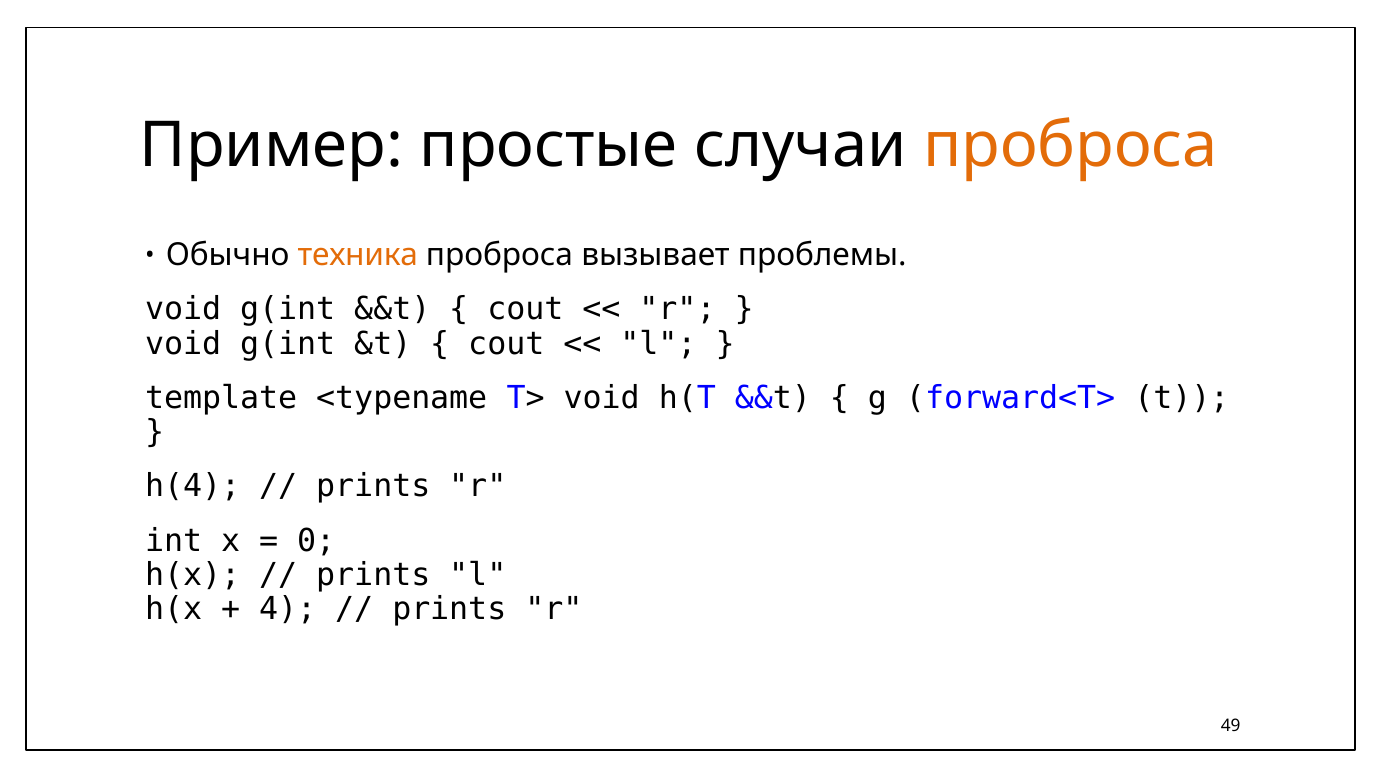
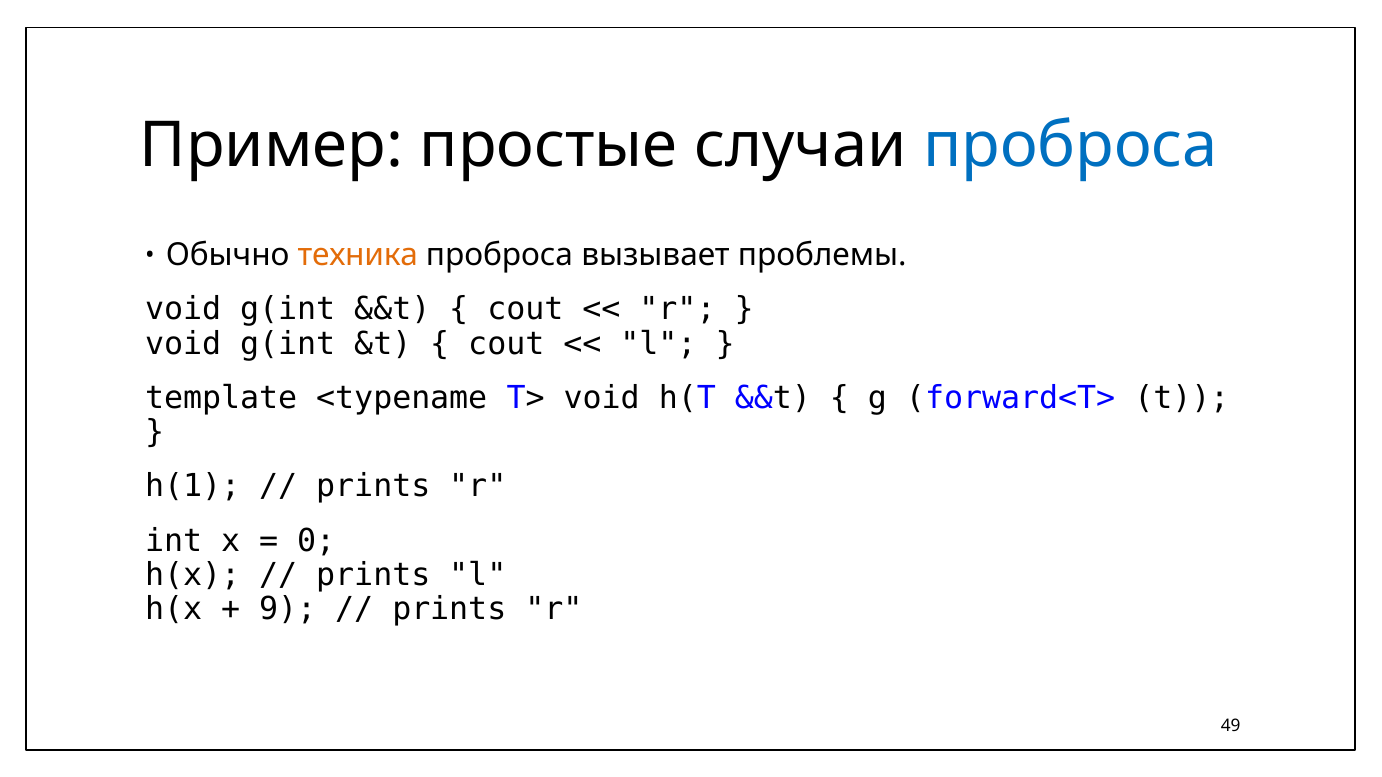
проброса at (1071, 146) colour: orange -> blue
h(4: h(4 -> h(1
4: 4 -> 9
